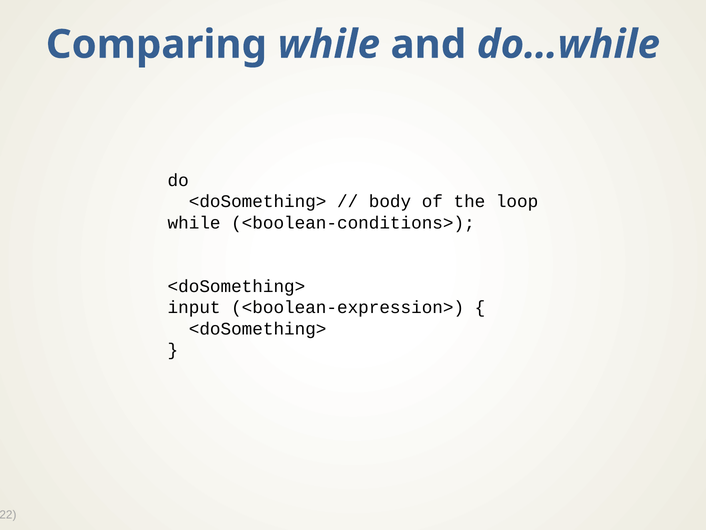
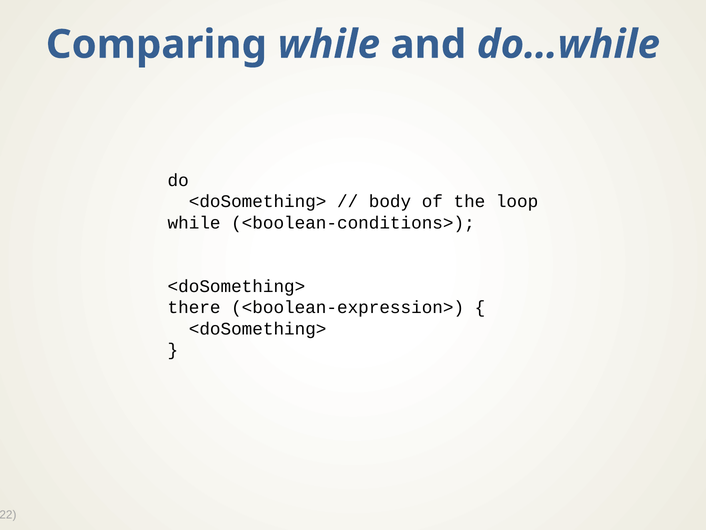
input: input -> there
